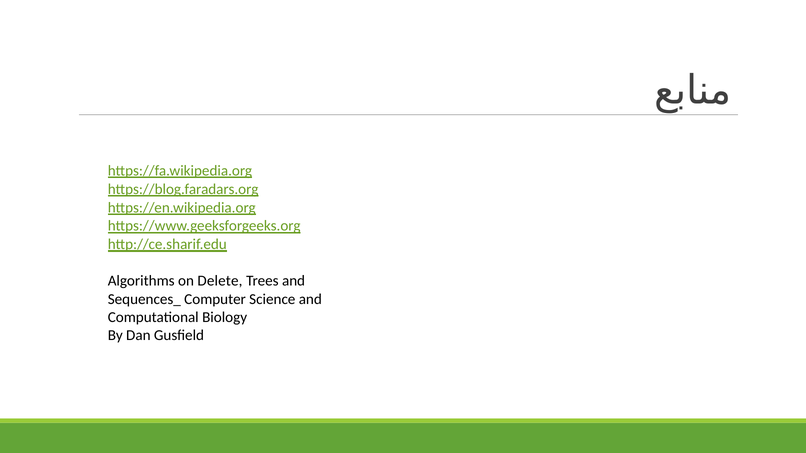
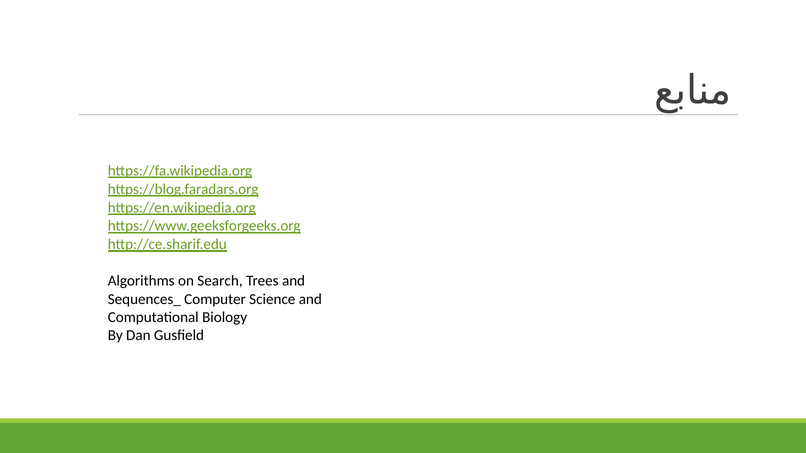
Delete: Delete -> Search
